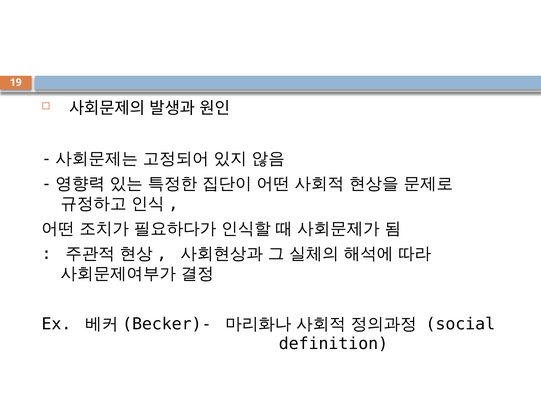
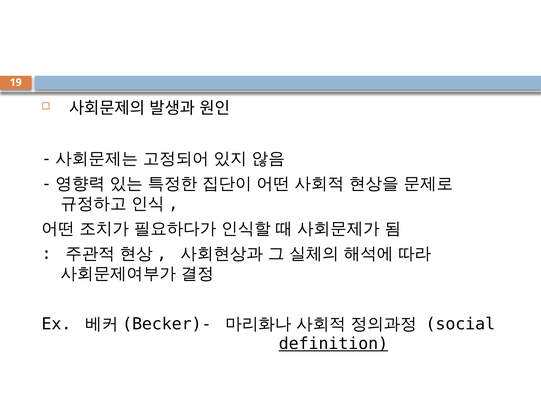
definition underline: none -> present
